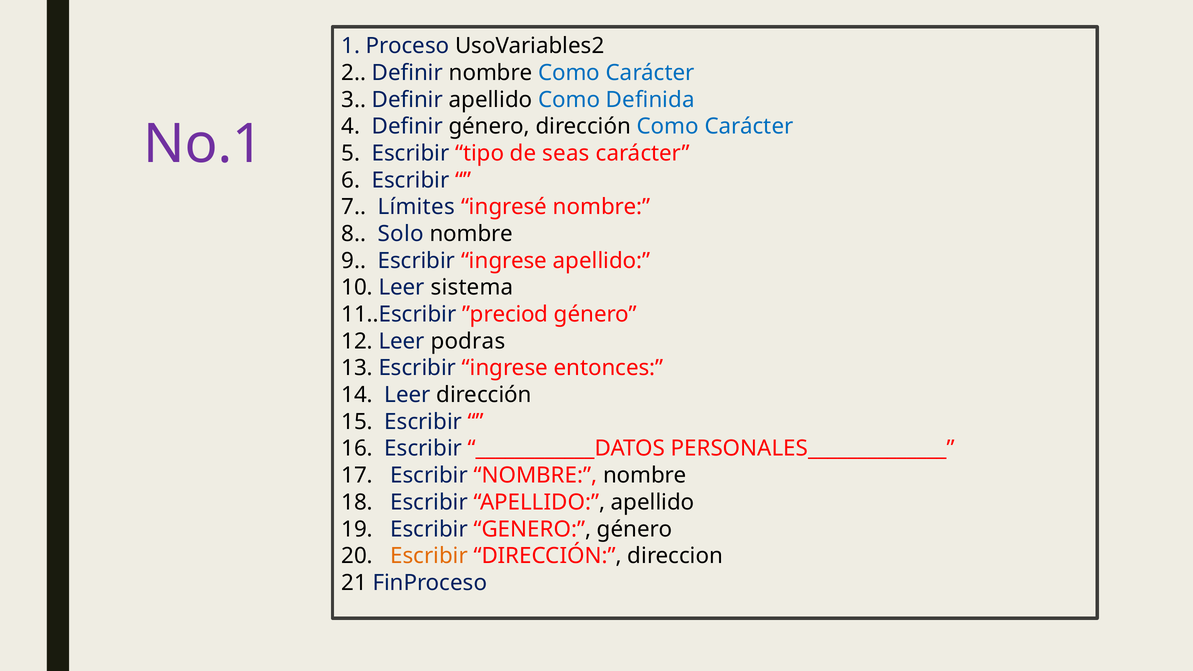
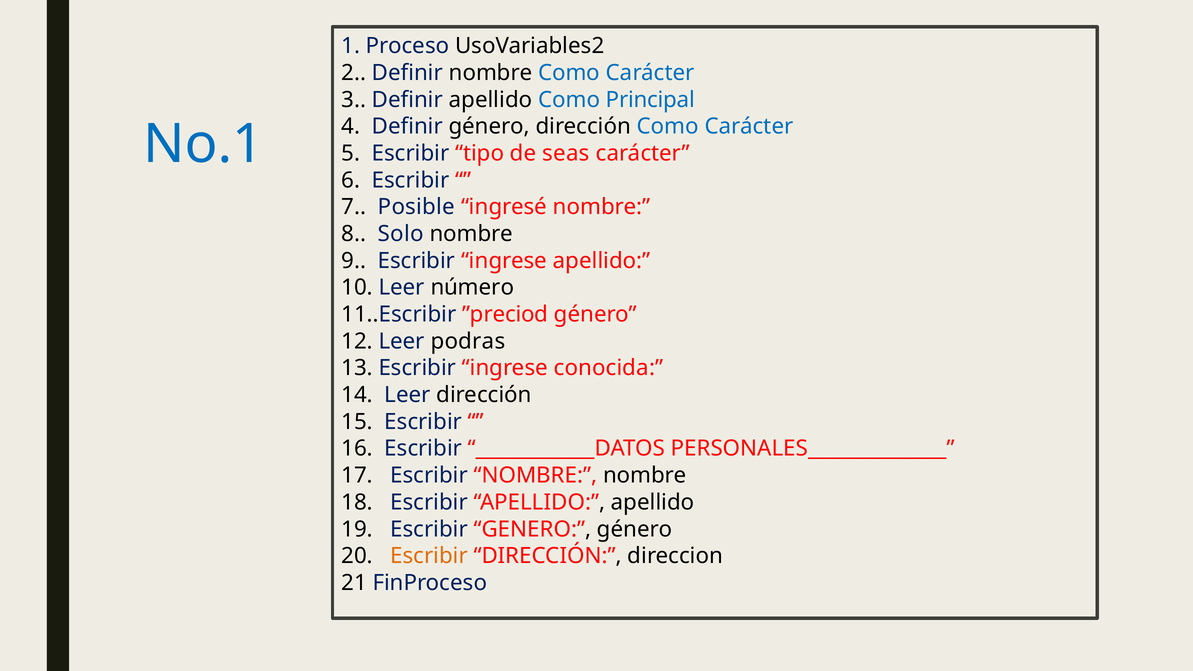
Definida: Definida -> Principal
No.1 colour: purple -> blue
Límites: Límites -> Posible
sistema: sistema -> número
entonces: entonces -> conocida
